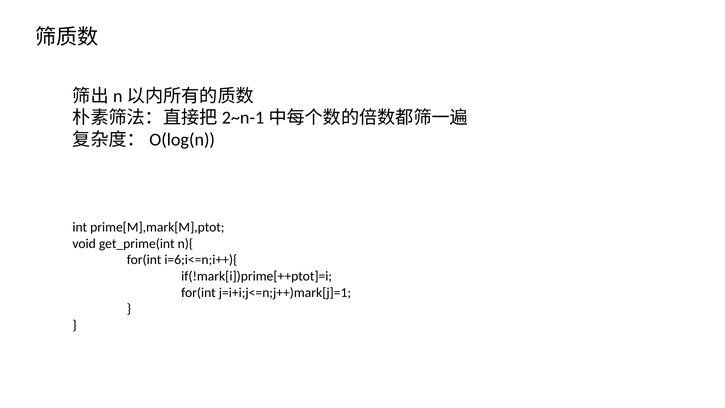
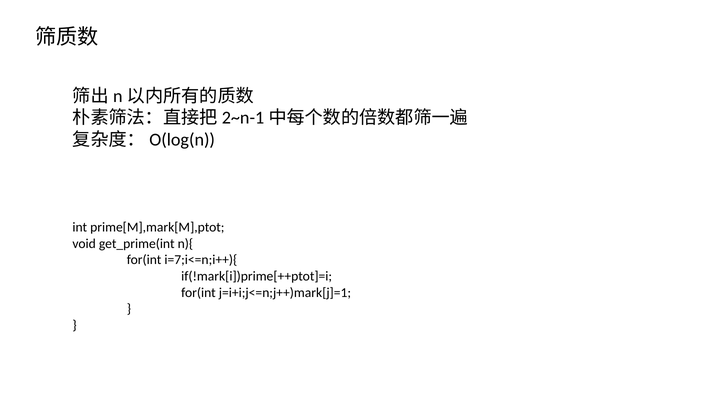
i=6;i<=n;i++){: i=6;i<=n;i++){ -> i=7;i<=n;i++){
